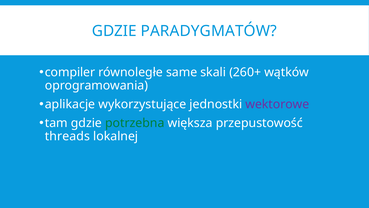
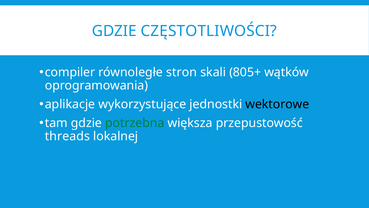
PARADYGMATÓW: PARADYGMATÓW -> CZĘSTOTLIWOŚCI
same: same -> stron
260+: 260+ -> 805+
wektorowe colour: purple -> black
